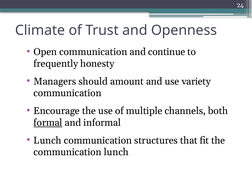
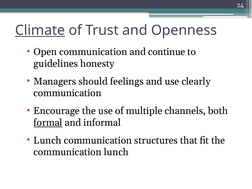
Climate underline: none -> present
frequently: frequently -> guidelines
amount: amount -> feelings
variety: variety -> clearly
